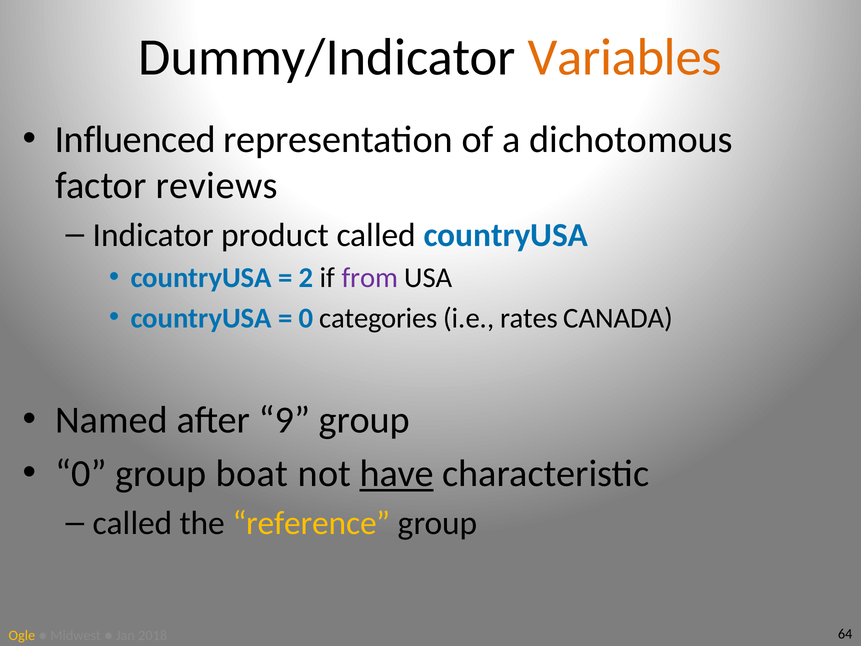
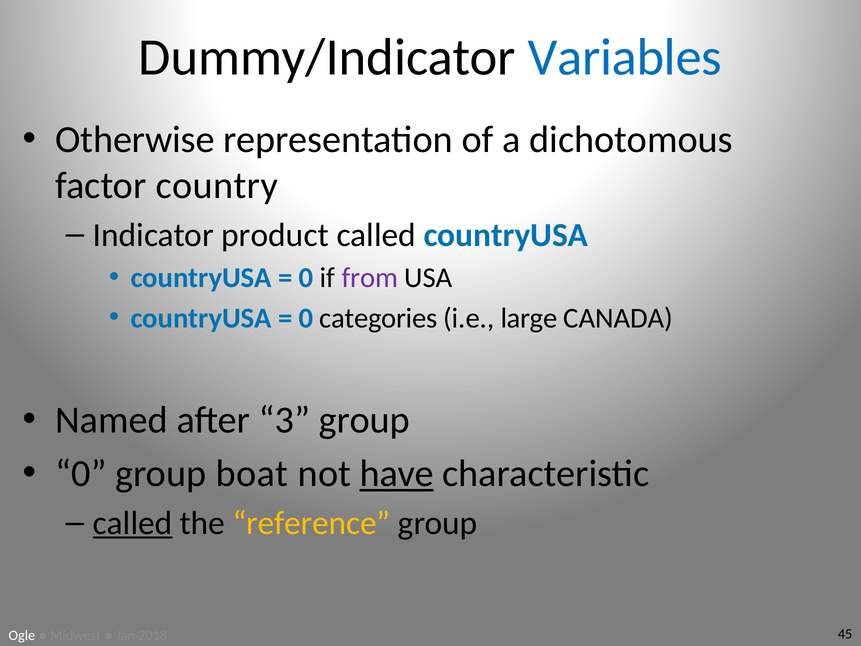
Variables colour: orange -> blue
Influenced: Influenced -> Otherwise
reviews: reviews -> country
2 at (306, 278): 2 -> 0
rates: rates -> large
9: 9 -> 3
called at (133, 523) underline: none -> present
Ogle colour: yellow -> white
64: 64 -> 45
